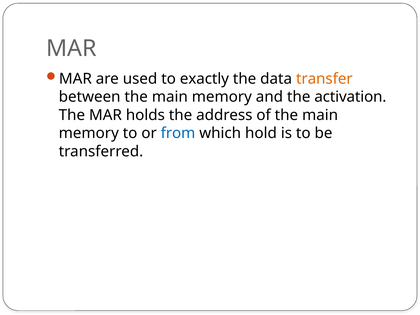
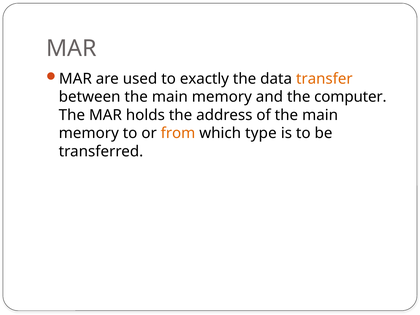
activation: activation -> computer
from colour: blue -> orange
hold: hold -> type
